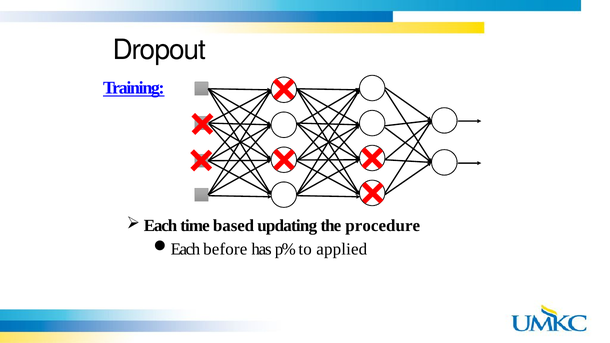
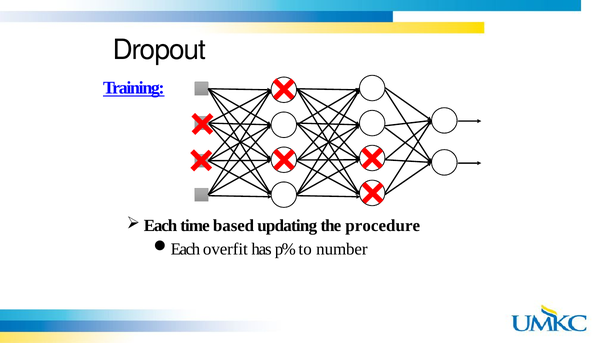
before: before -> overfit
applied: applied -> number
